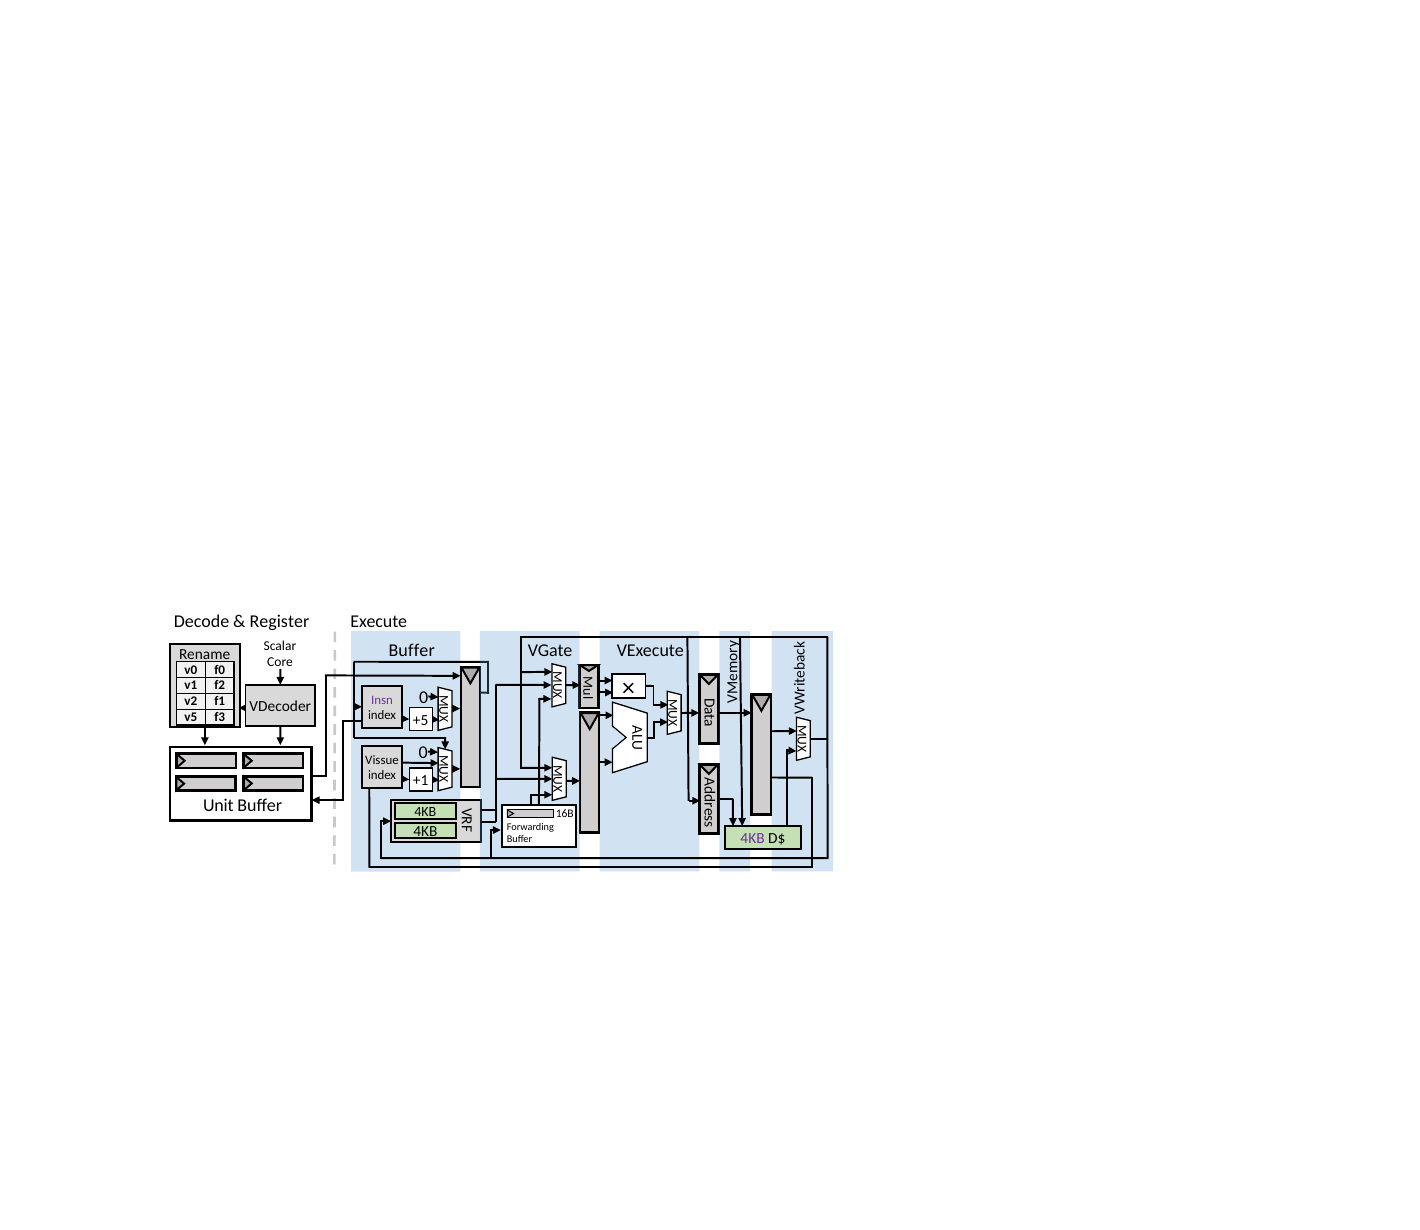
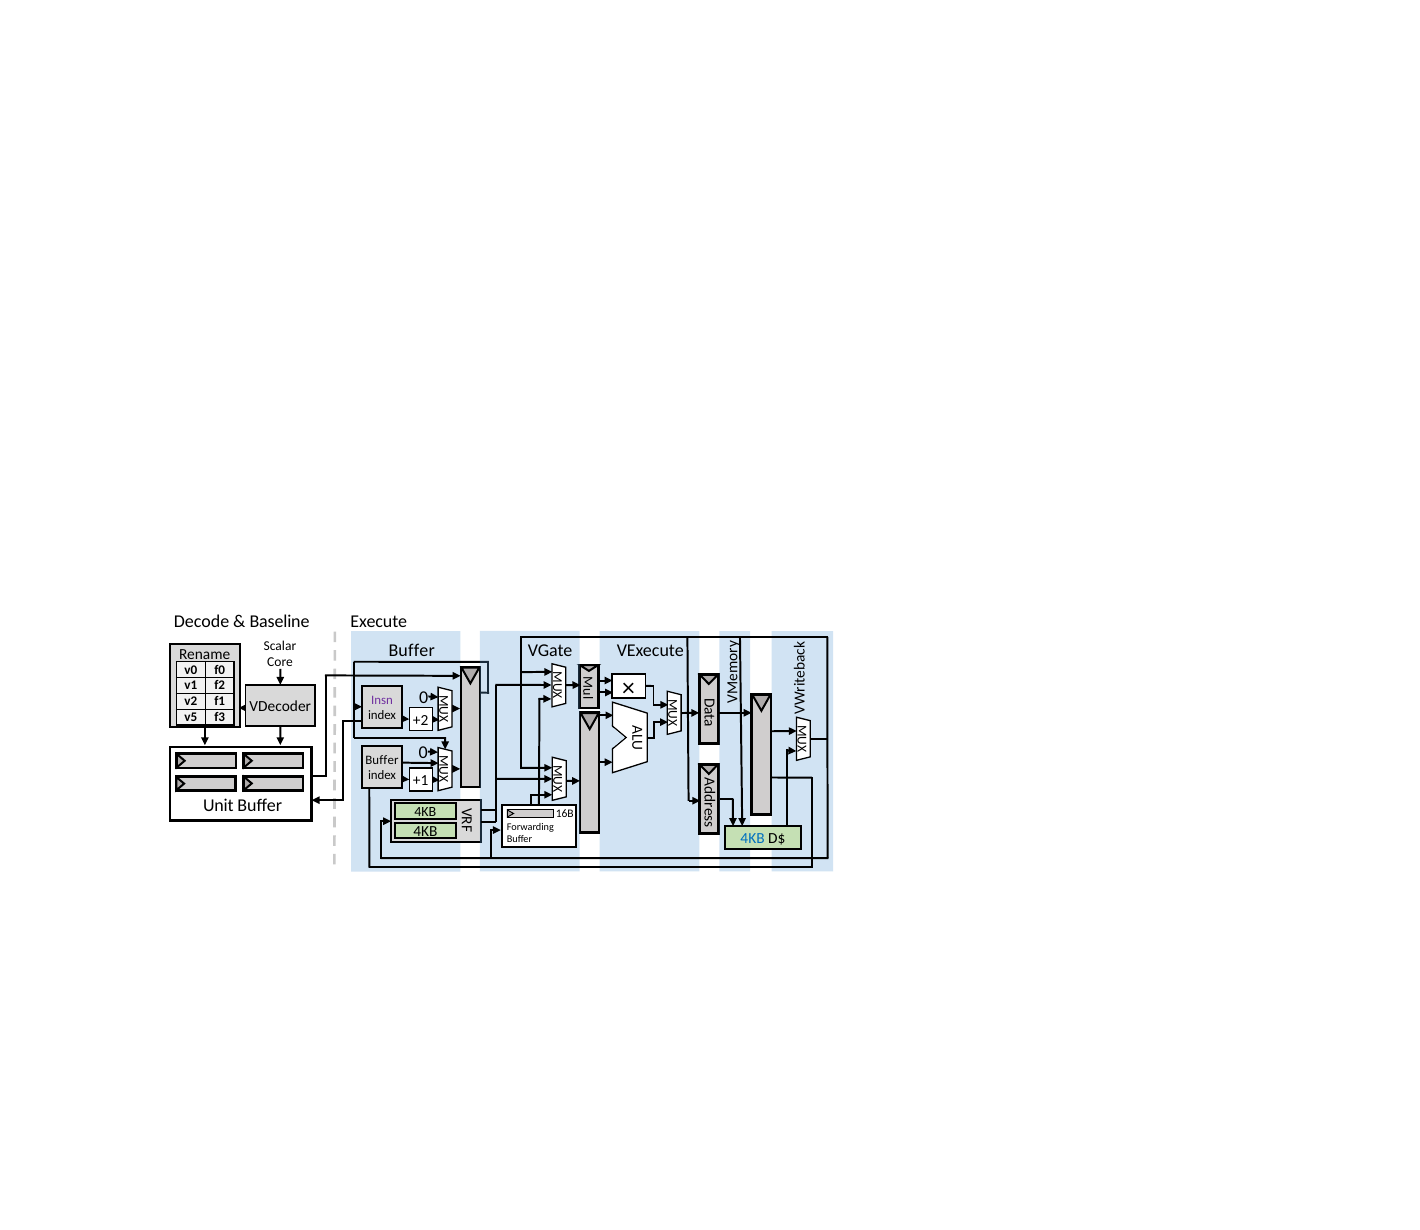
Register: Register -> Baseline
+5: +5 -> +2
Vissue at (382, 761): Vissue -> Buffer
4KB at (753, 839) colour: purple -> blue
